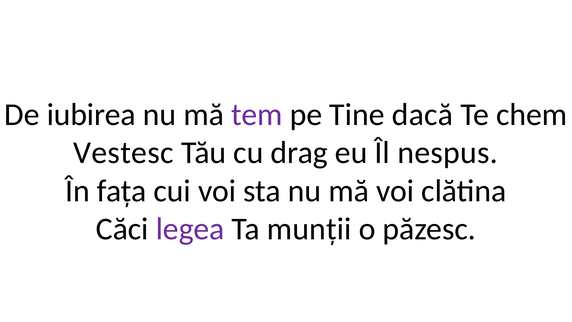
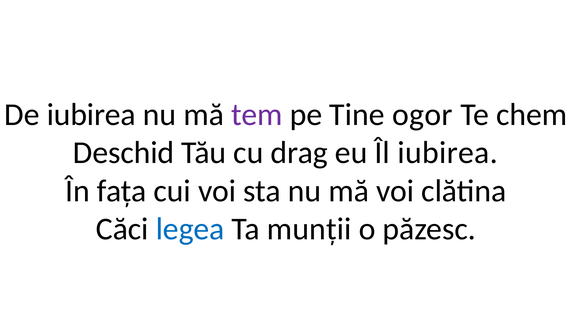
dacă: dacă -> ogor
Vestesc: Vestesc -> Deschid
Îl nespus: nespus -> iubirea
legea colour: purple -> blue
